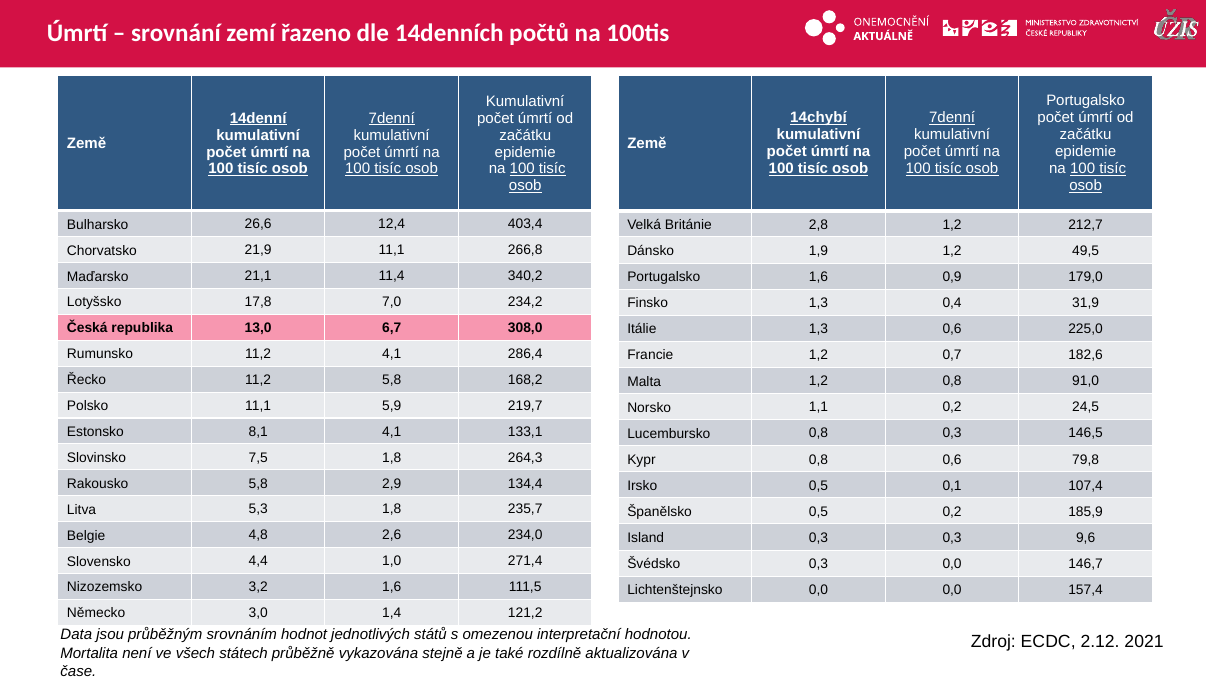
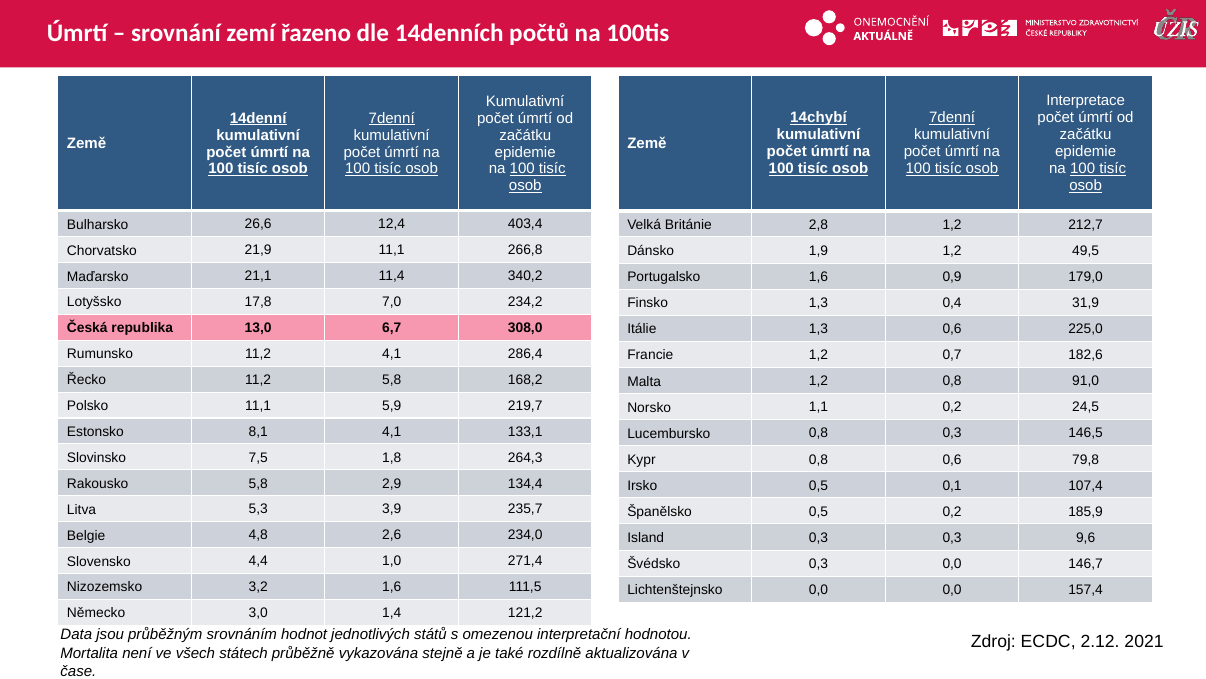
Portugalsko at (1086, 101): Portugalsko -> Interpretace
5,3 1,8: 1,8 -> 3,9
